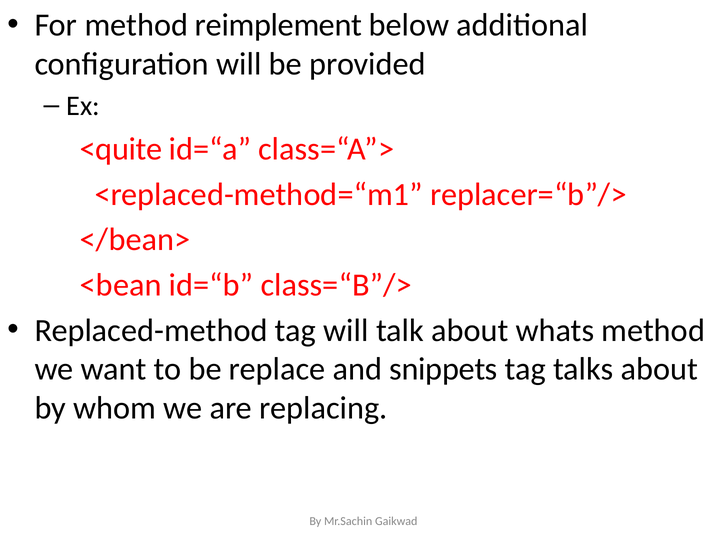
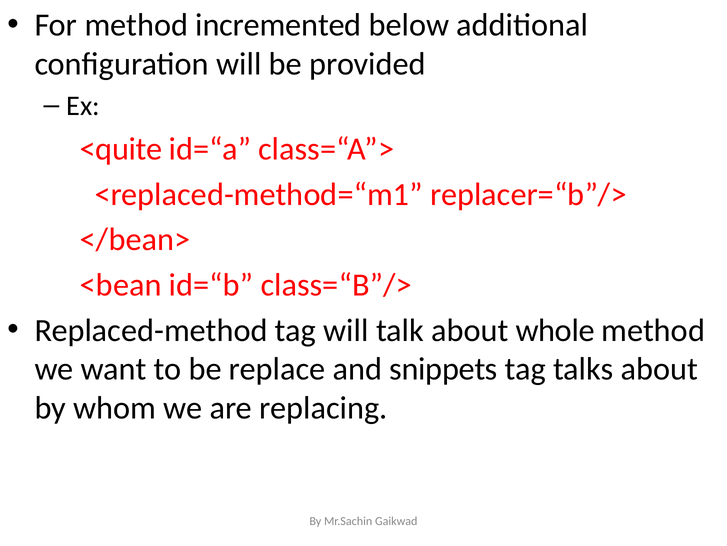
reimplement: reimplement -> incremented
whats: whats -> whole
